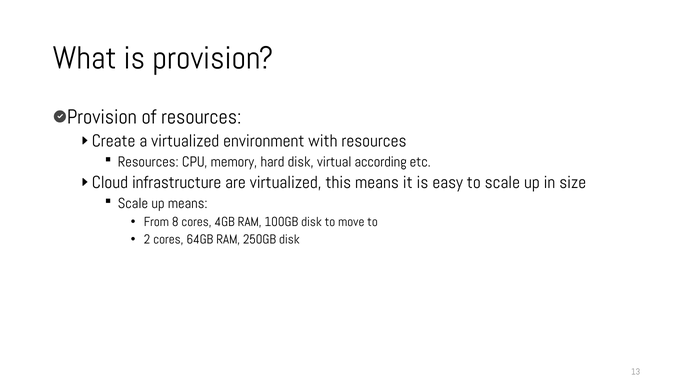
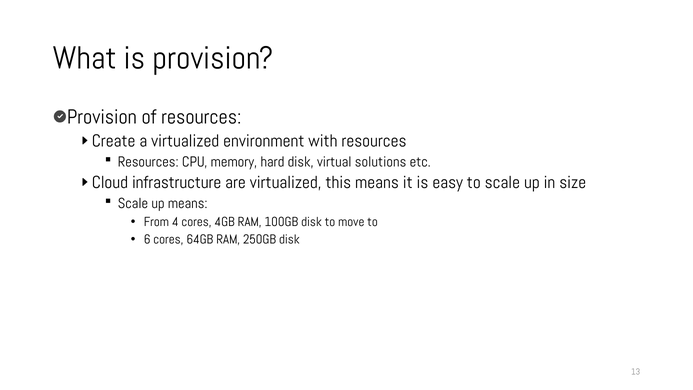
according: according -> solutions
8: 8 -> 4
2: 2 -> 6
